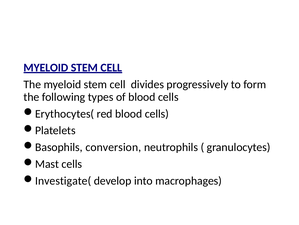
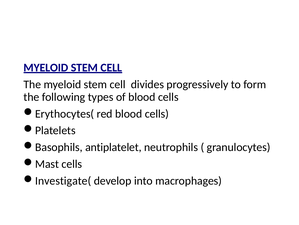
conversion: conversion -> antiplatelet
